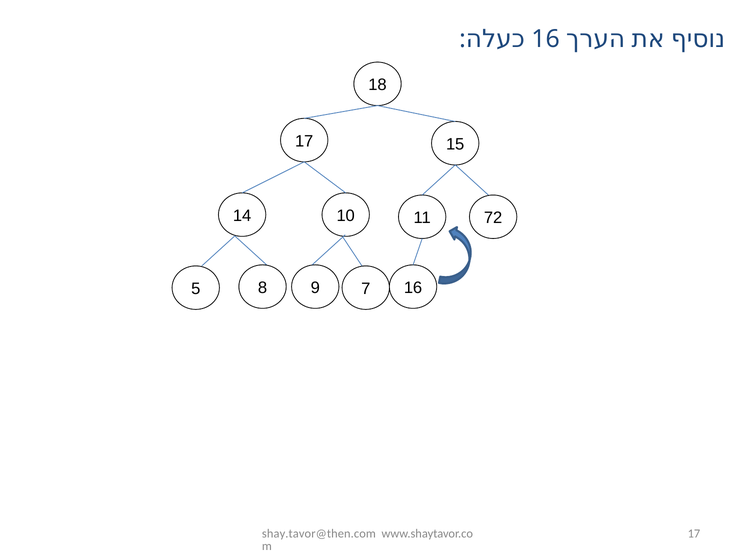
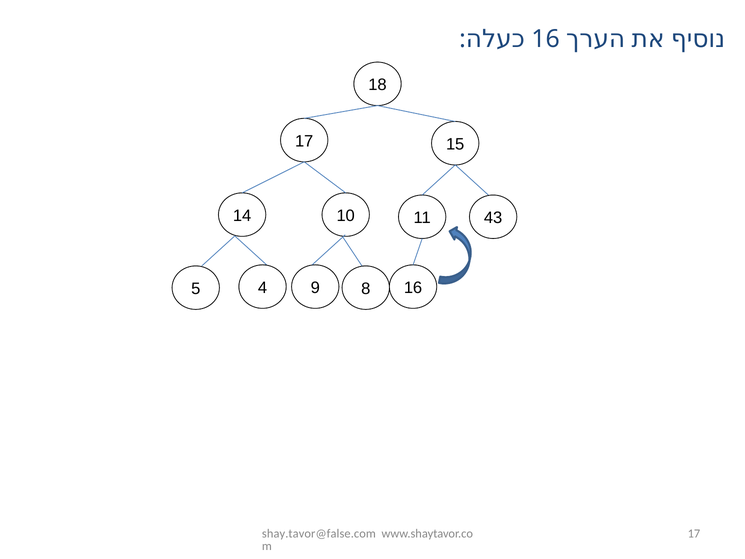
72: 72 -> 43
8: 8 -> 4
7: 7 -> 8
shay.tavor@then.com: shay.tavor@then.com -> shay.tavor@false.com
